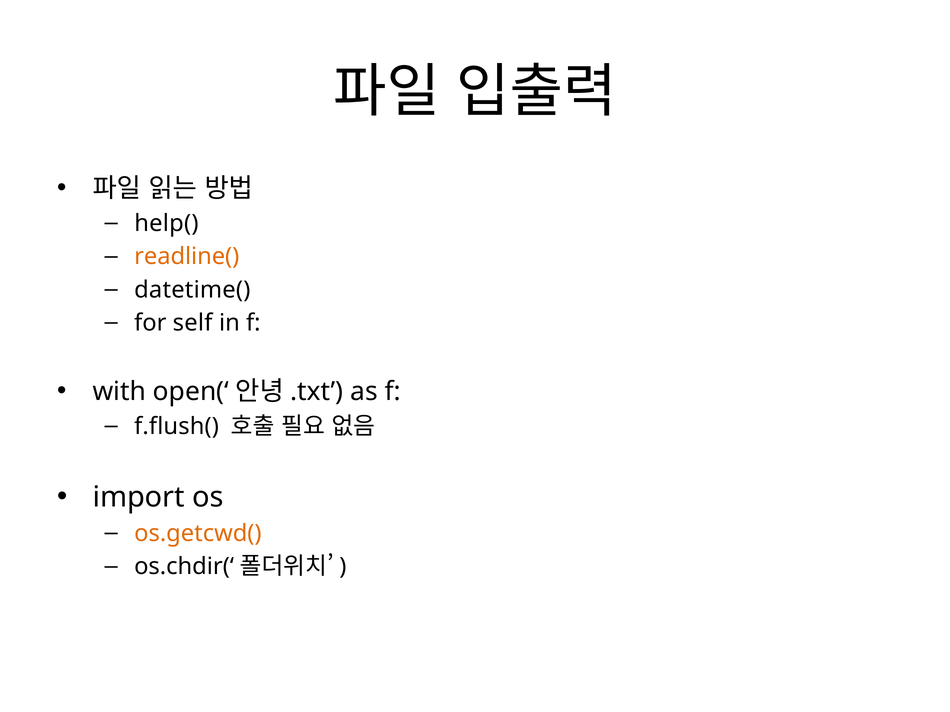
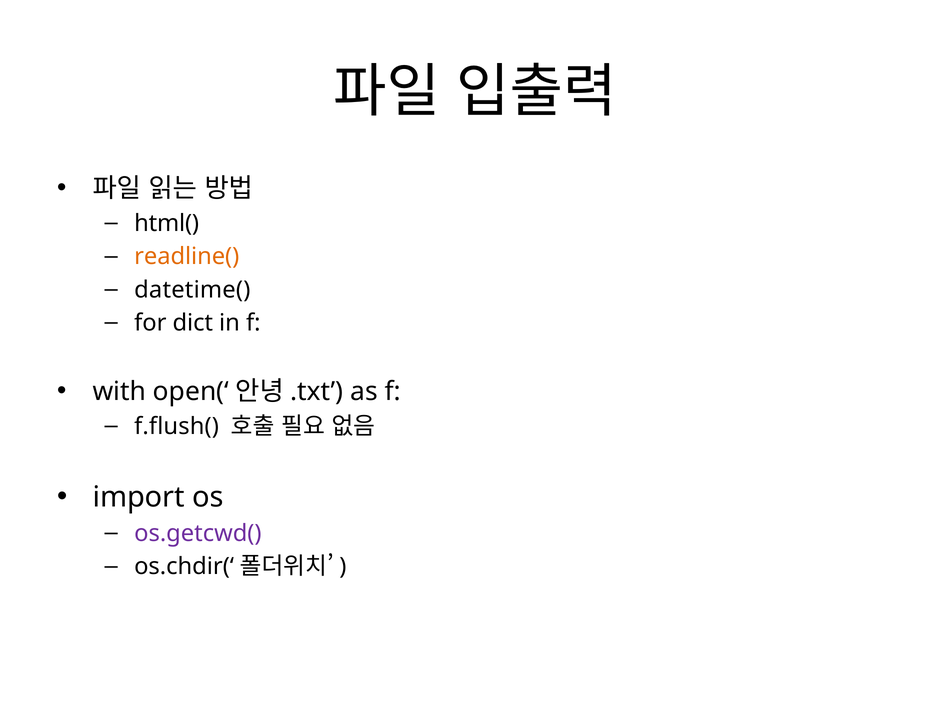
help(: help( -> html(
self: self -> dict
os.getcwd( colour: orange -> purple
